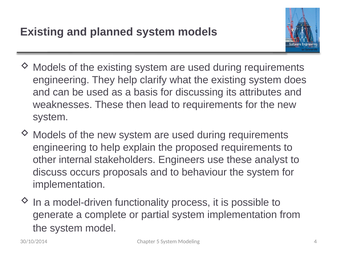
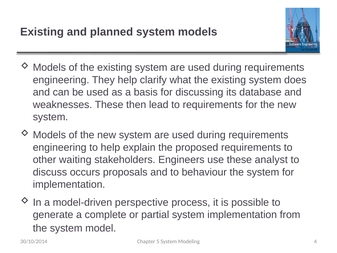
attributes: attributes -> database
internal: internal -> waiting
functionality: functionality -> perspective
